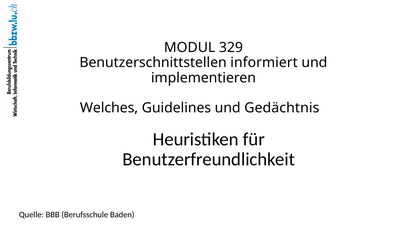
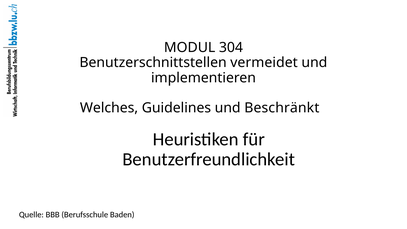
329: 329 -> 304
informiert: informiert -> vermeidet
Gedächtnis: Gedächtnis -> Beschränkt
